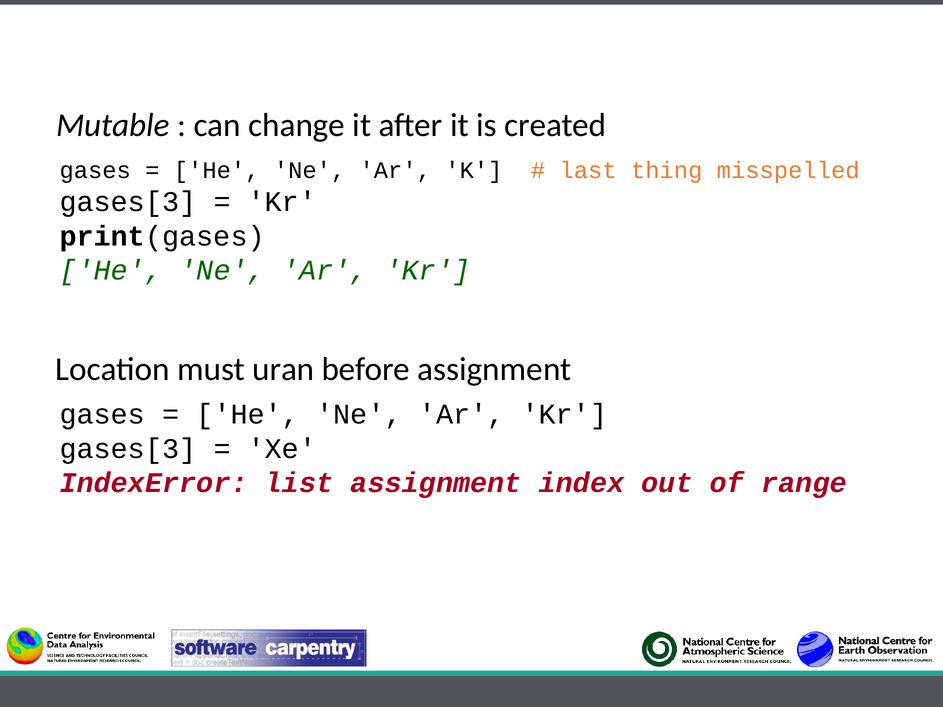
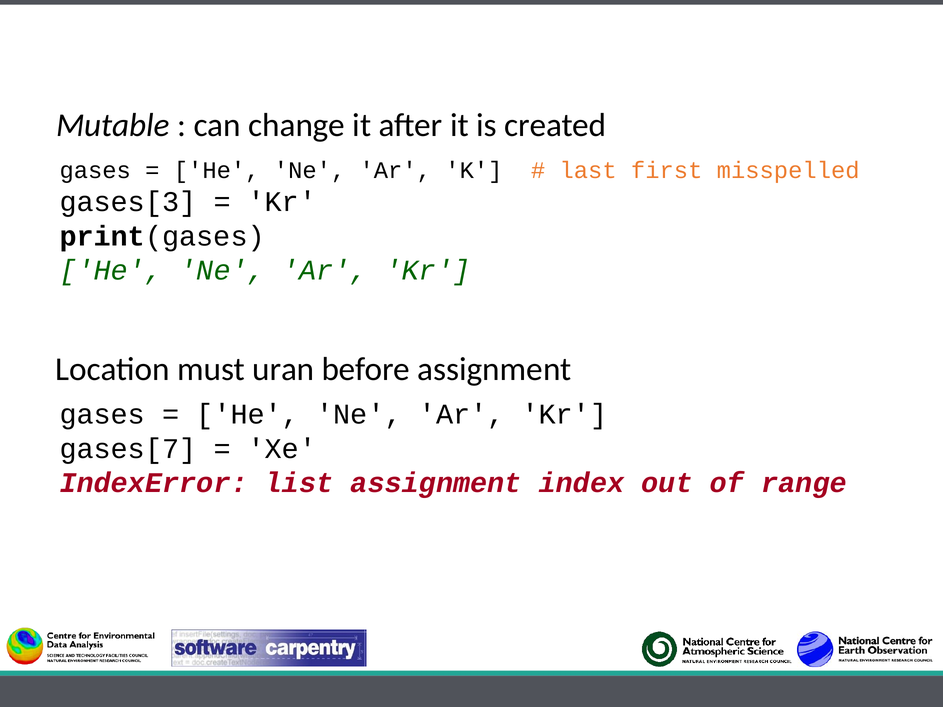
thing: thing -> first
gases[3 at (128, 449): gases[3 -> gases[7
